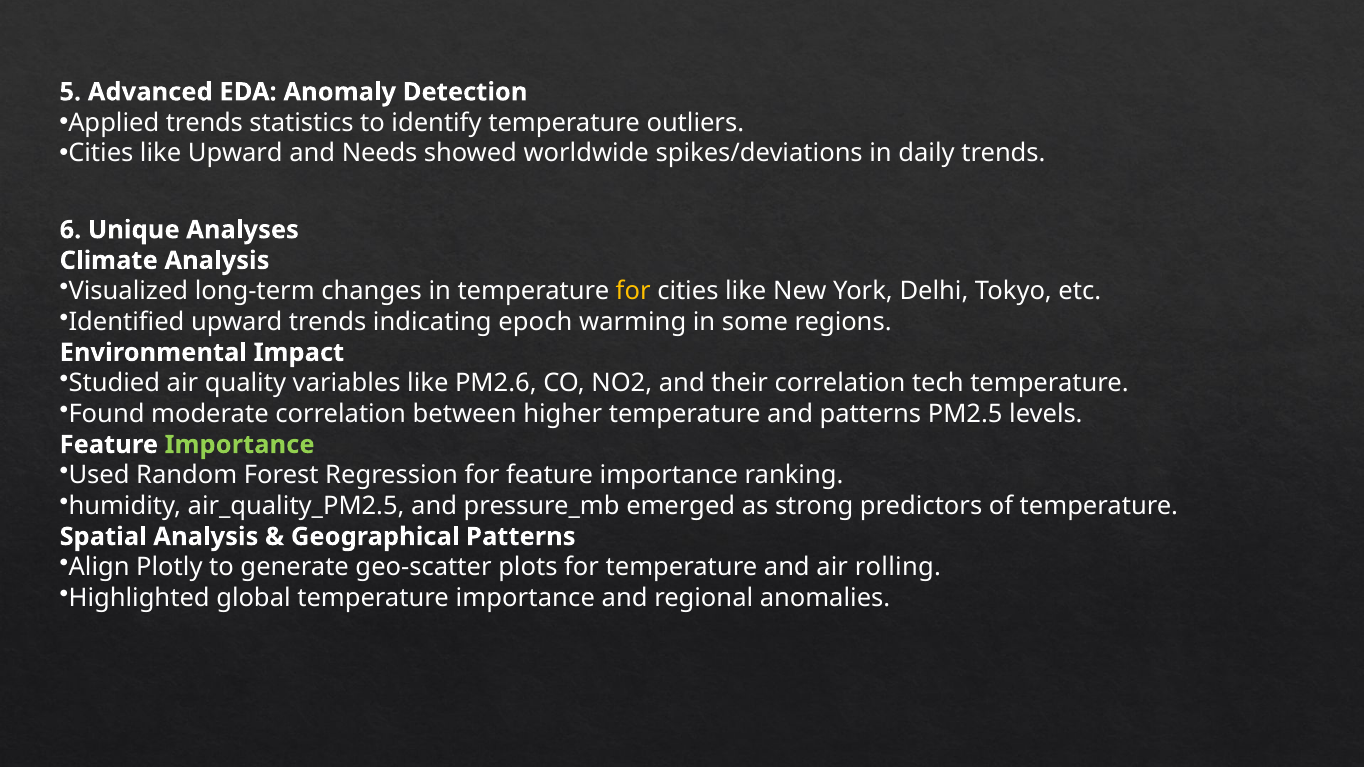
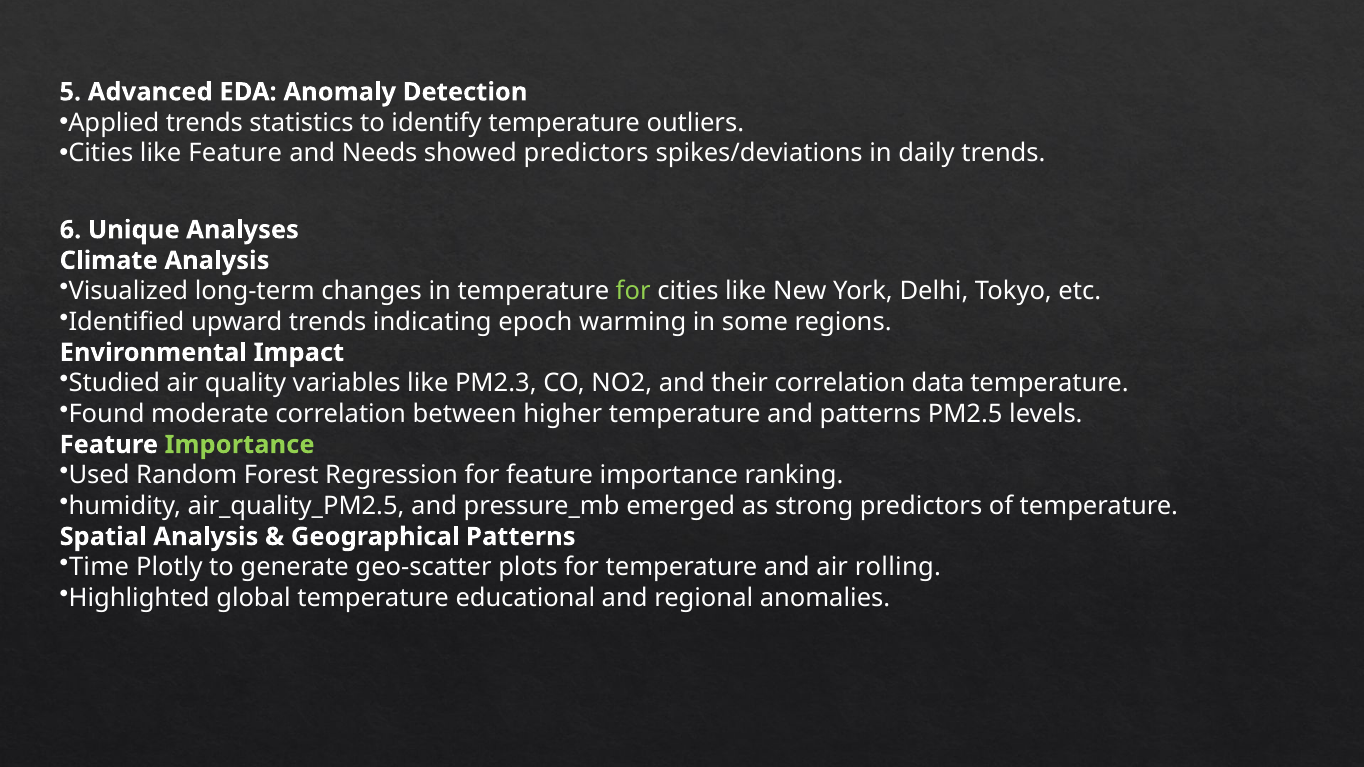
like Upward: Upward -> Feature
showed worldwide: worldwide -> predictors
for at (633, 291) colour: yellow -> light green
PM2.6: PM2.6 -> PM2.3
tech: tech -> data
Align: Align -> Time
temperature importance: importance -> educational
